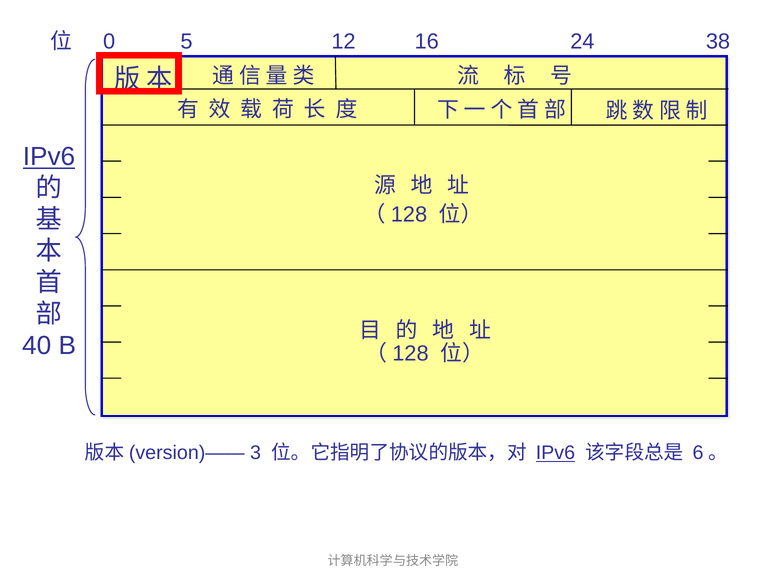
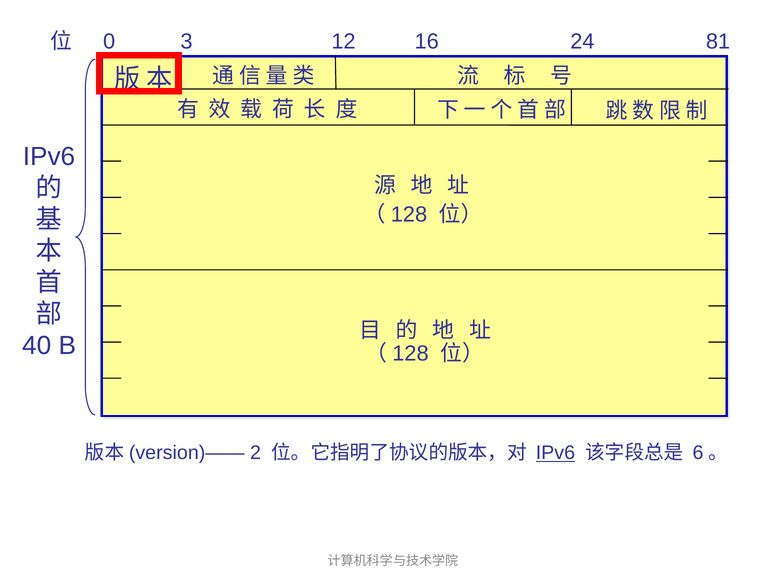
5: 5 -> 3
38: 38 -> 81
IPv6 at (49, 157) underline: present -> none
3: 3 -> 2
